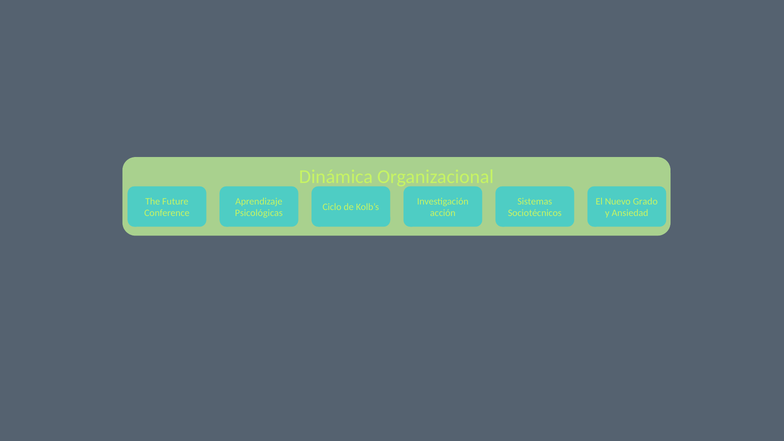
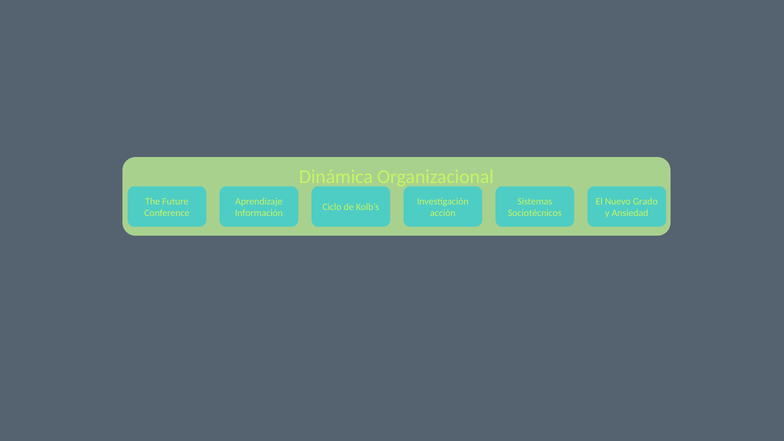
Psicológicas: Psicológicas -> Información
